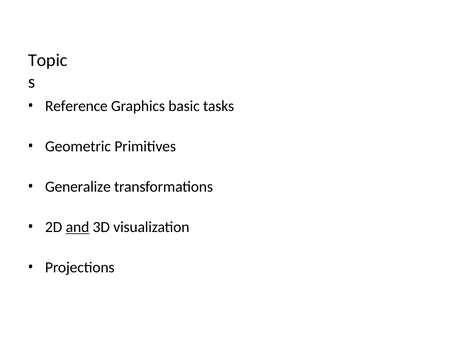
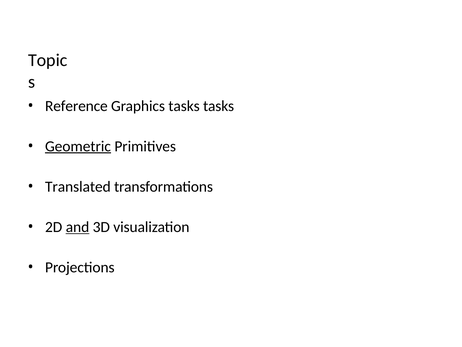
Graphics basic: basic -> tasks
Geometric underline: none -> present
Generalize: Generalize -> Translated
